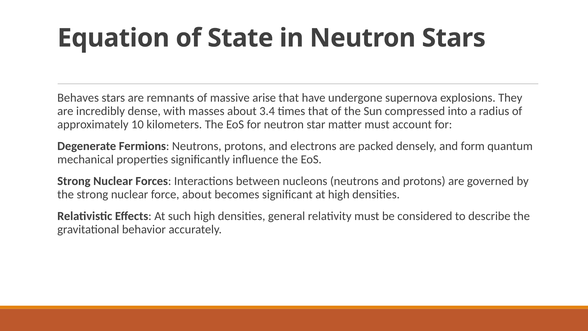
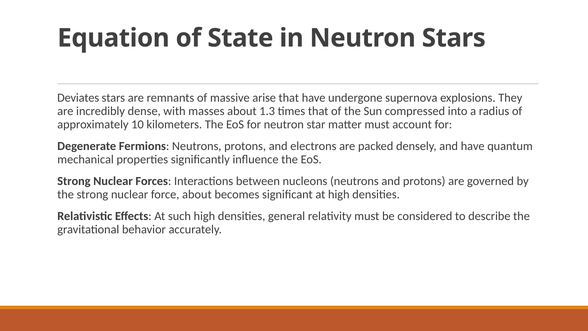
Behaves: Behaves -> Deviates
3.4: 3.4 -> 1.3
and form: form -> have
